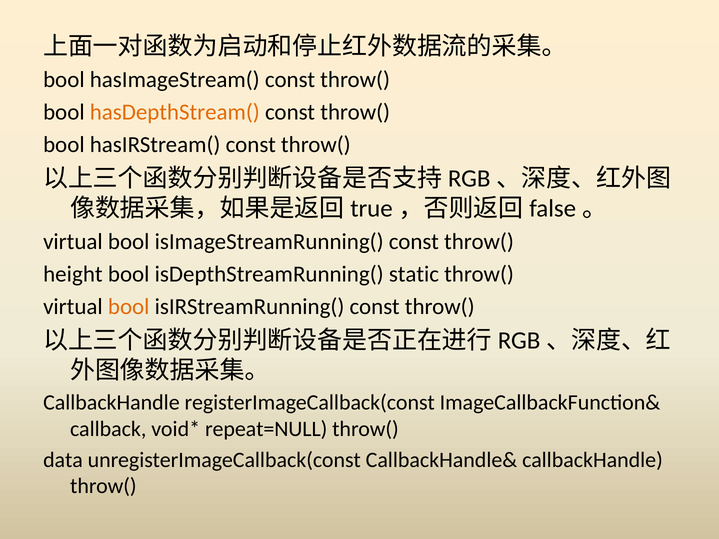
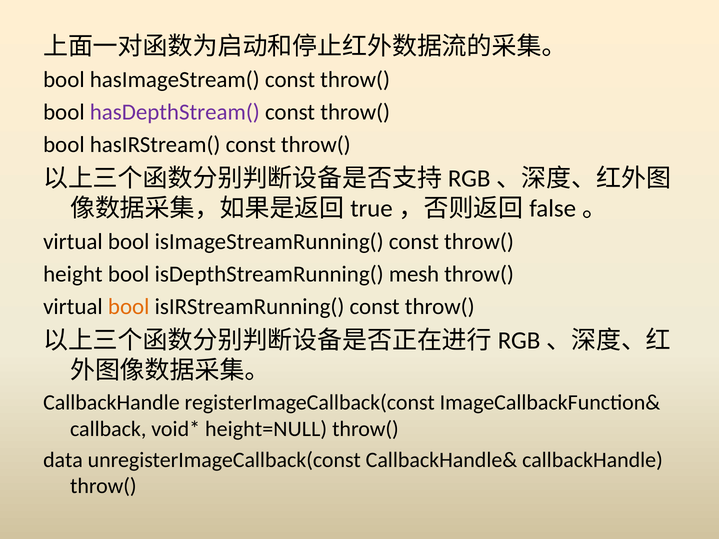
hasDepthStream( colour: orange -> purple
static: static -> mesh
repeat=NULL: repeat=NULL -> height=NULL
